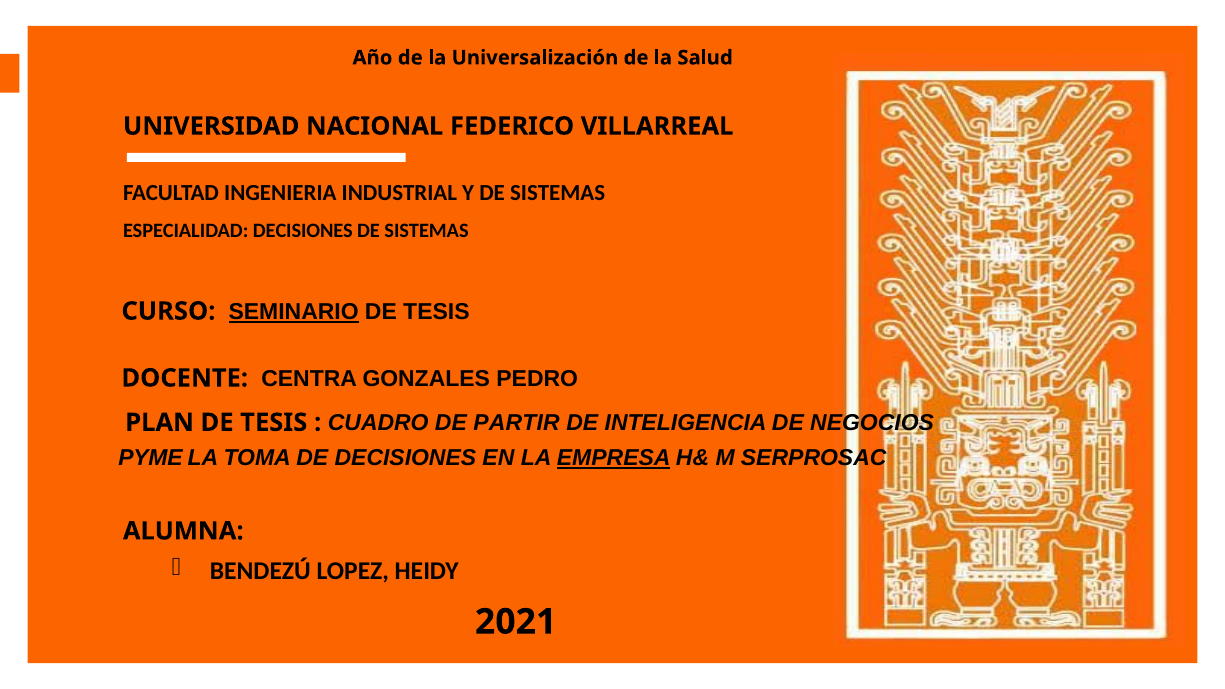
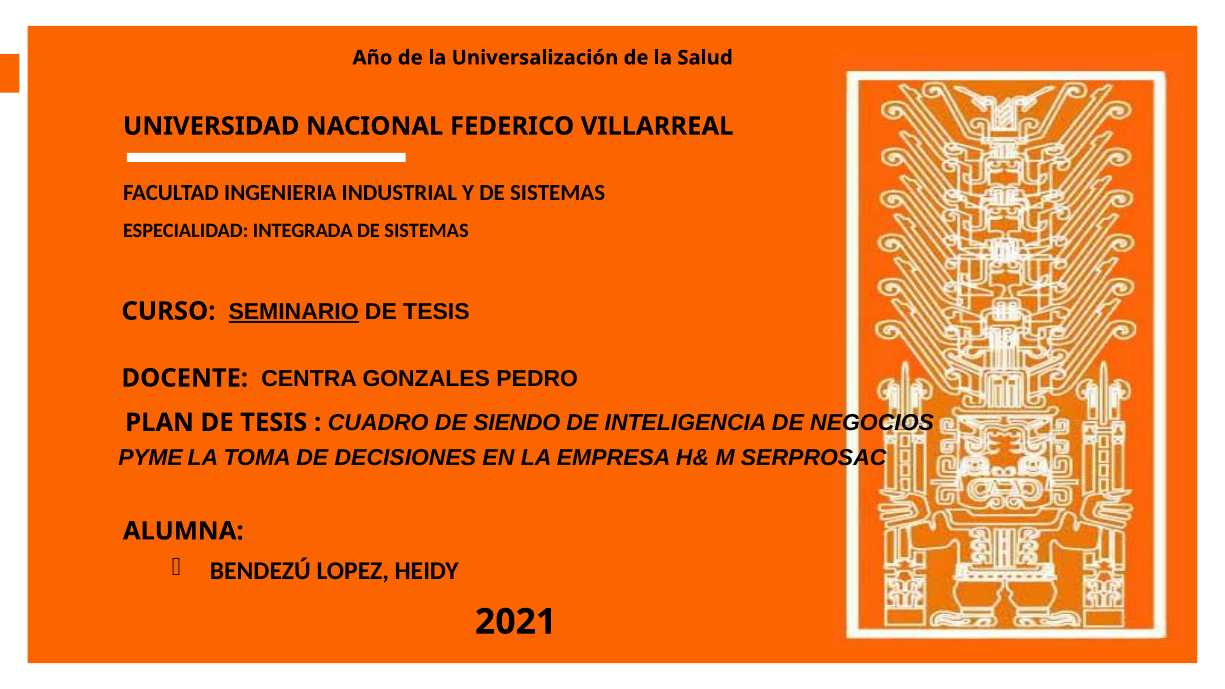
ESPECIALIDAD DECISIONES: DECISIONES -> INTEGRADA
PARTIR: PARTIR -> SIENDO
EMPRESA underline: present -> none
